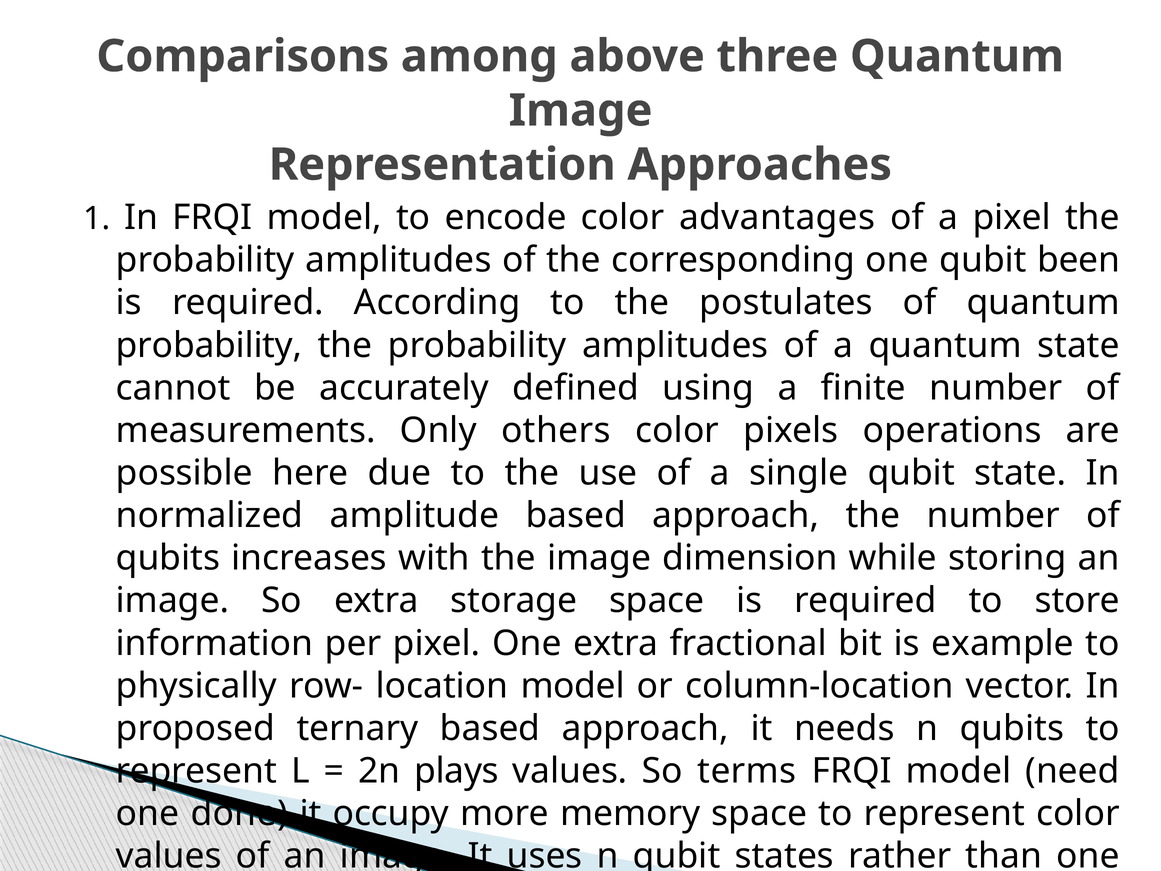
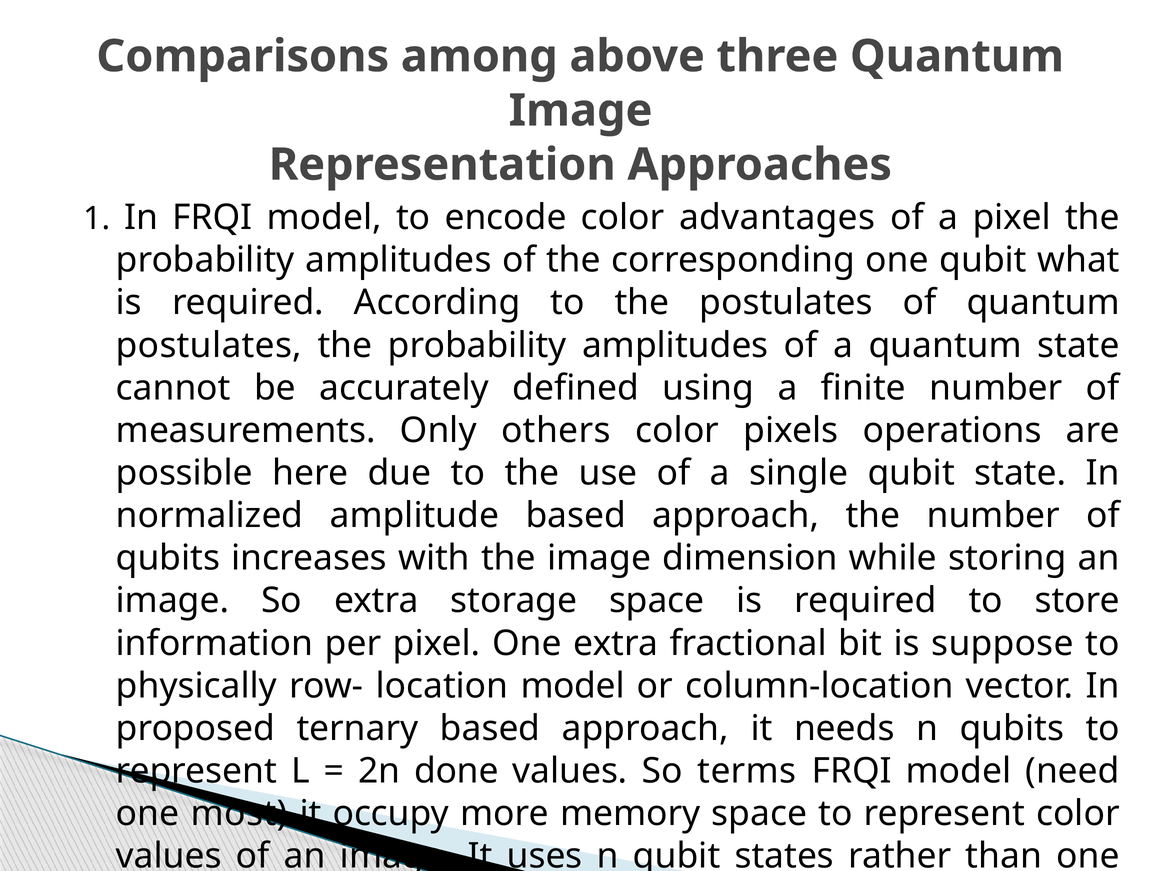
been: been -> what
probability at (209, 345): probability -> postulates
example: example -> suppose
plays: plays -> done
done: done -> most
